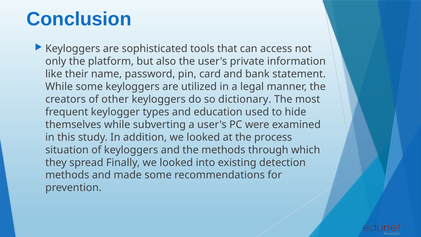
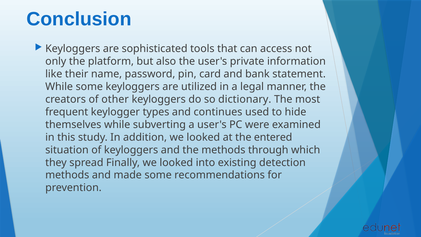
education: education -> continues
process: process -> entered
